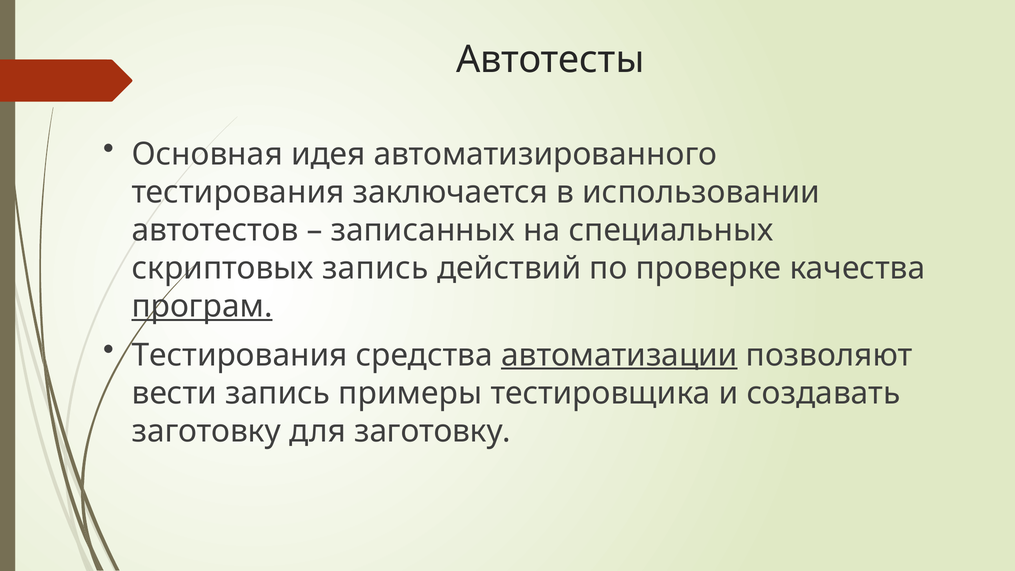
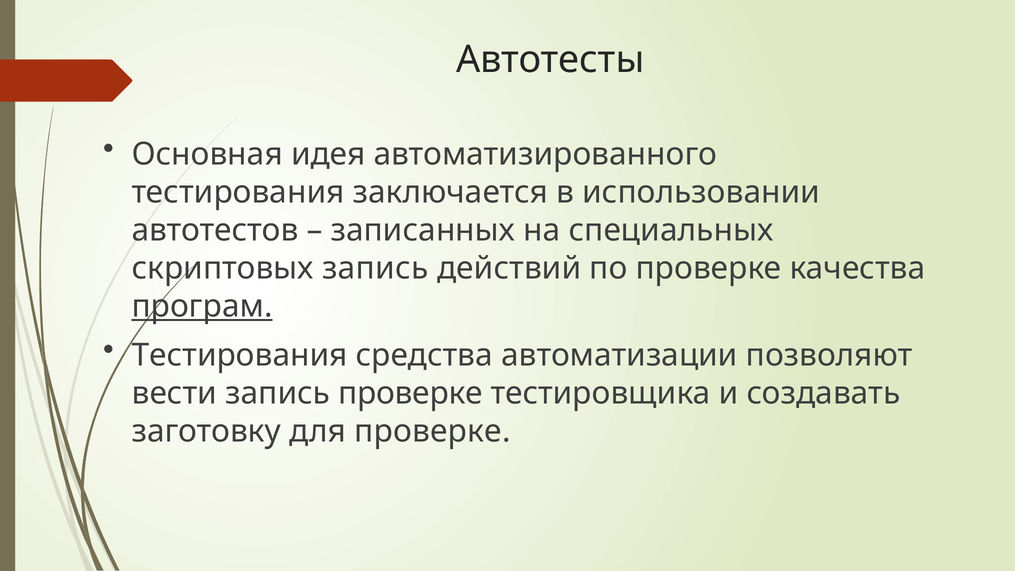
автоматизации underline: present -> none
запись примеры: примеры -> проверке
для заготовку: заготовку -> проверке
